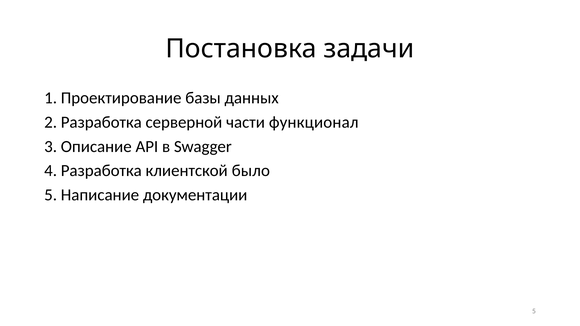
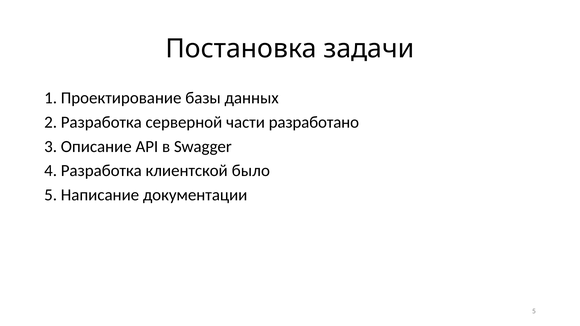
функционал: функционал -> разработано
